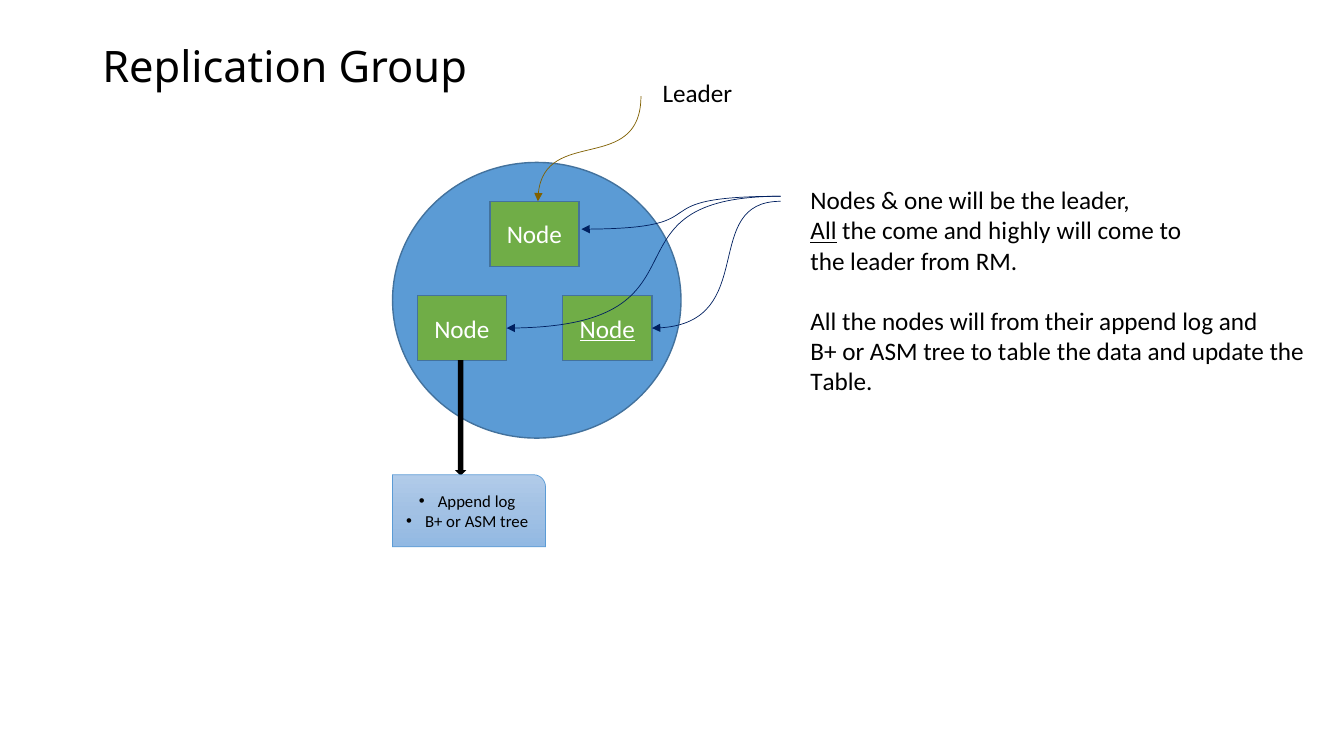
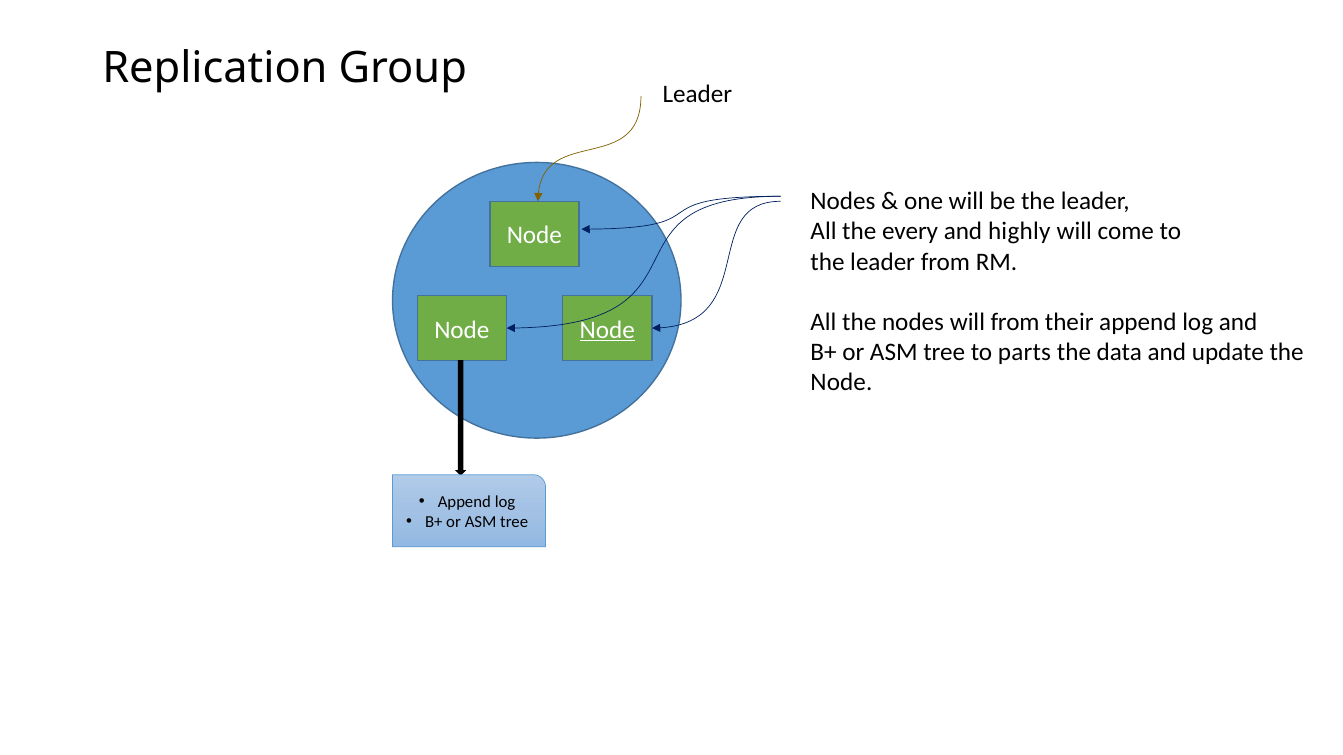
All at (823, 232) underline: present -> none
the come: come -> every
to table: table -> parts
Table at (841, 383): Table -> Node
